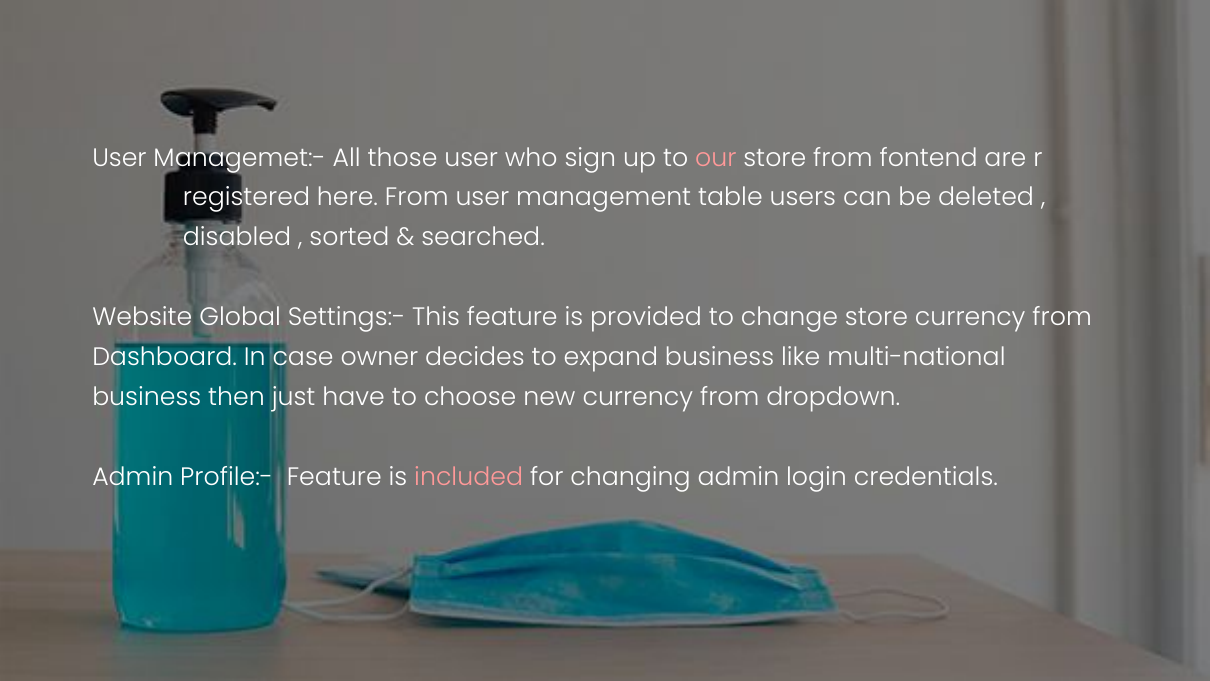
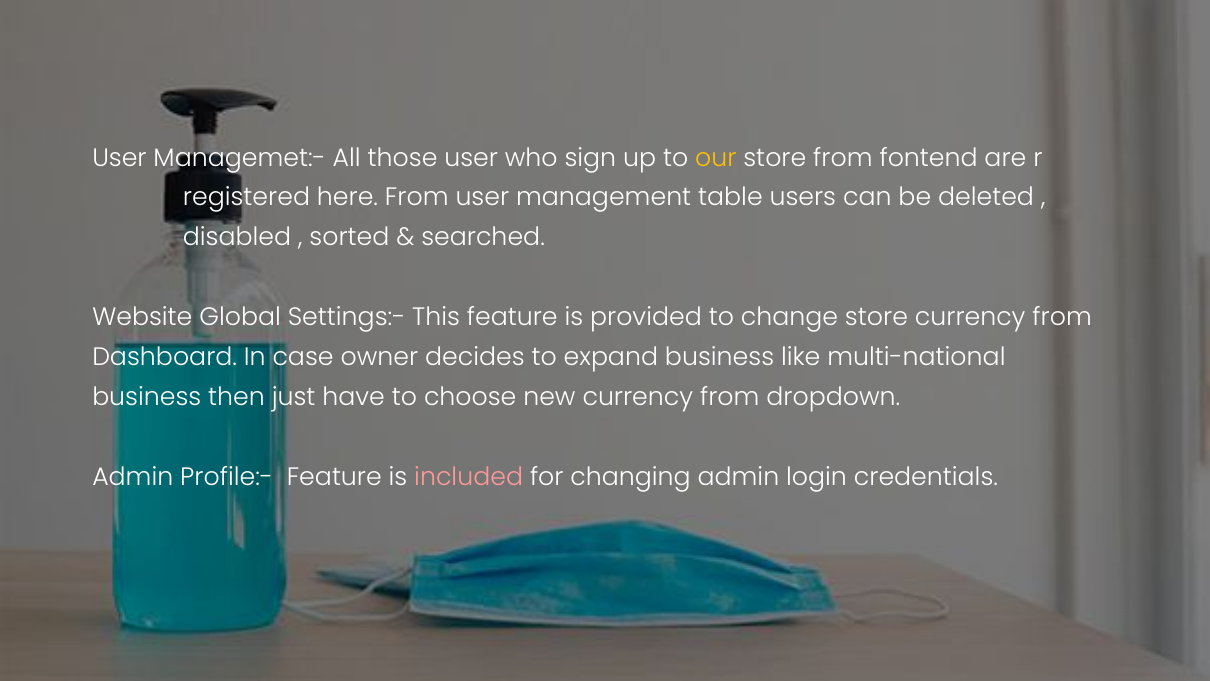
our colour: pink -> yellow
